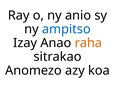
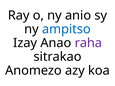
raha colour: orange -> purple
